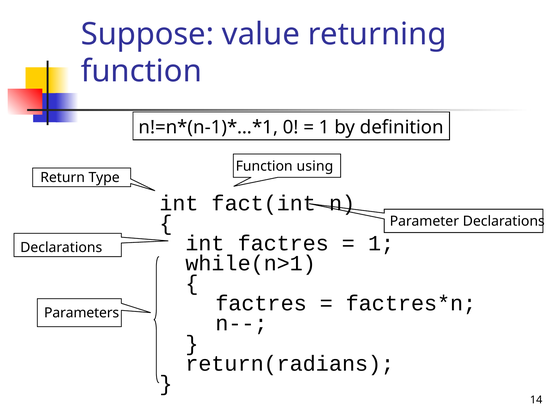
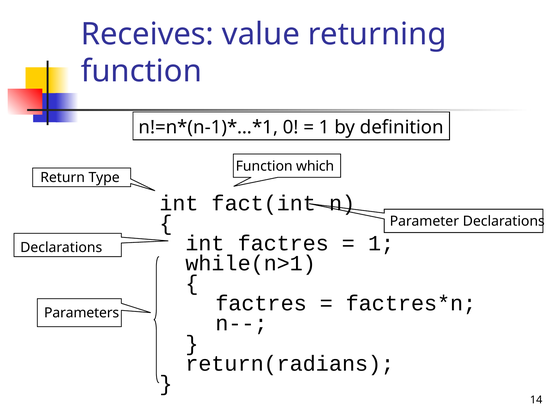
Suppose: Suppose -> Receives
using: using -> which
